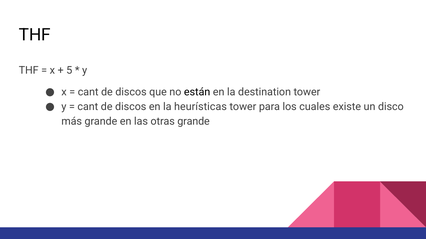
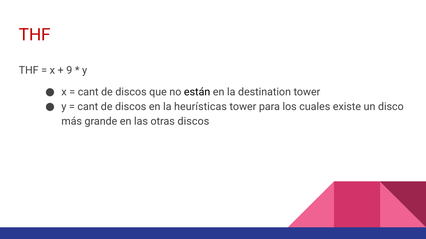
THF at (35, 35) colour: black -> red
5: 5 -> 9
otras grande: grande -> discos
